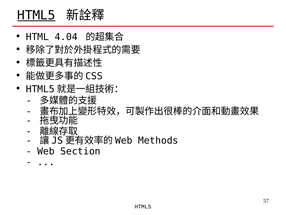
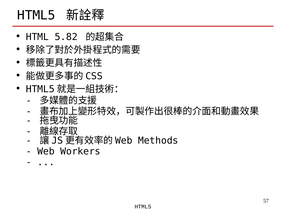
HTML5 at (36, 15) underline: present -> none
4.04: 4.04 -> 5.82
Section: Section -> Workers
